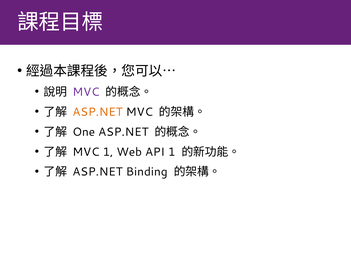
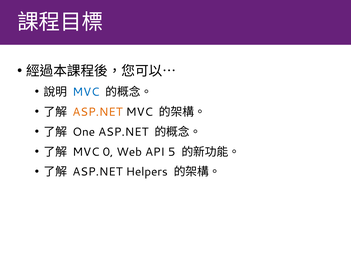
MVC at (86, 92) colour: purple -> blue
MVC 1: 1 -> 0
API 1: 1 -> 5
Binding: Binding -> Helpers
